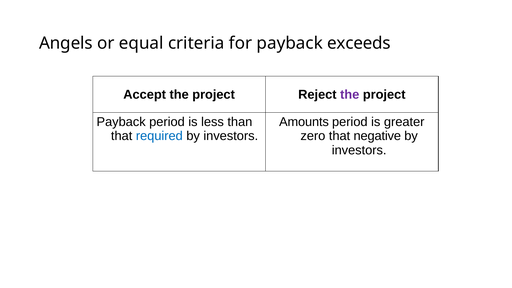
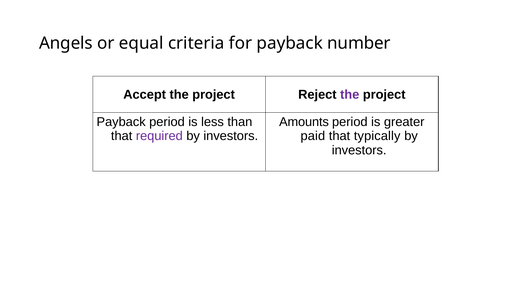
exceeds: exceeds -> number
required colour: blue -> purple
zero: zero -> paid
negative: negative -> typically
